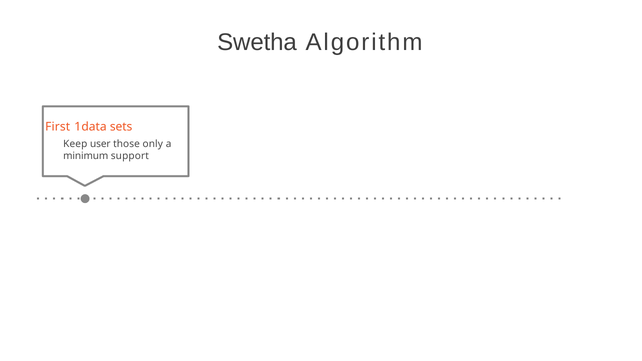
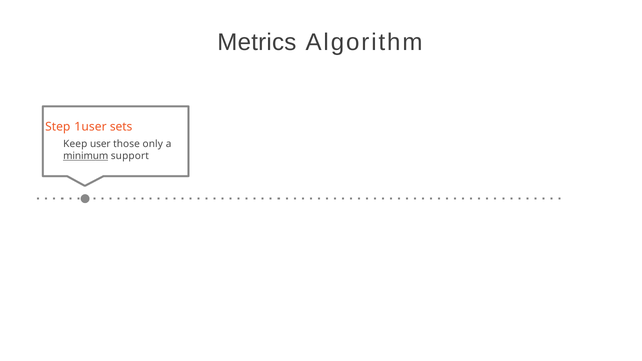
Swetha: Swetha -> Metrics
First: First -> Step
1 data: data -> user
minimum underline: none -> present
